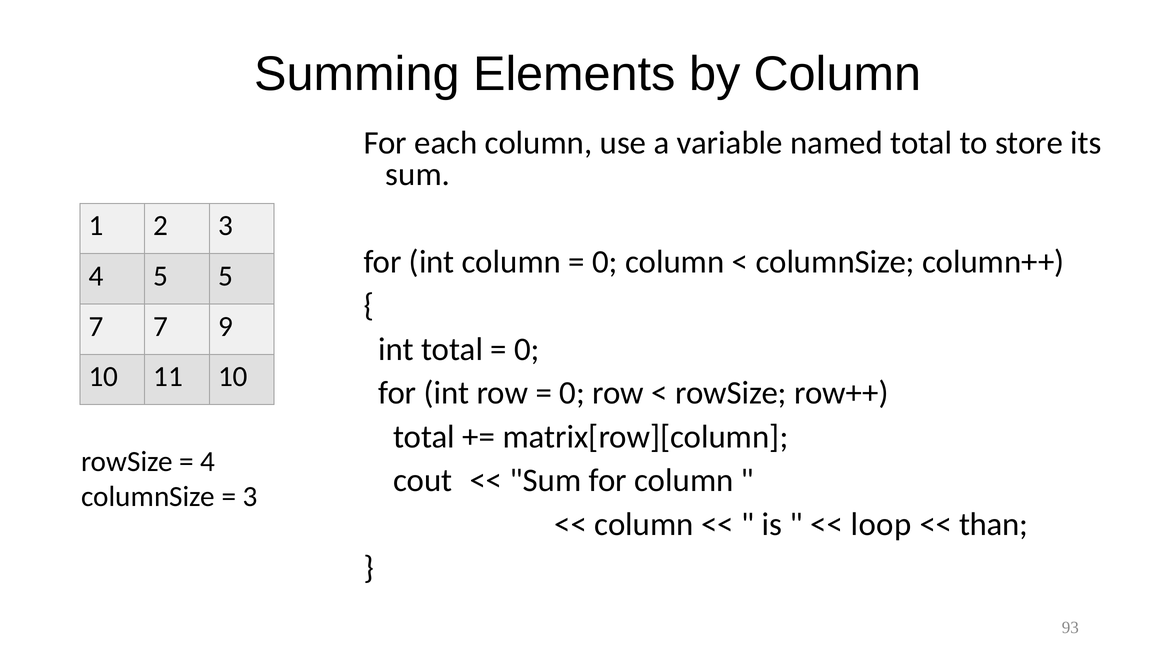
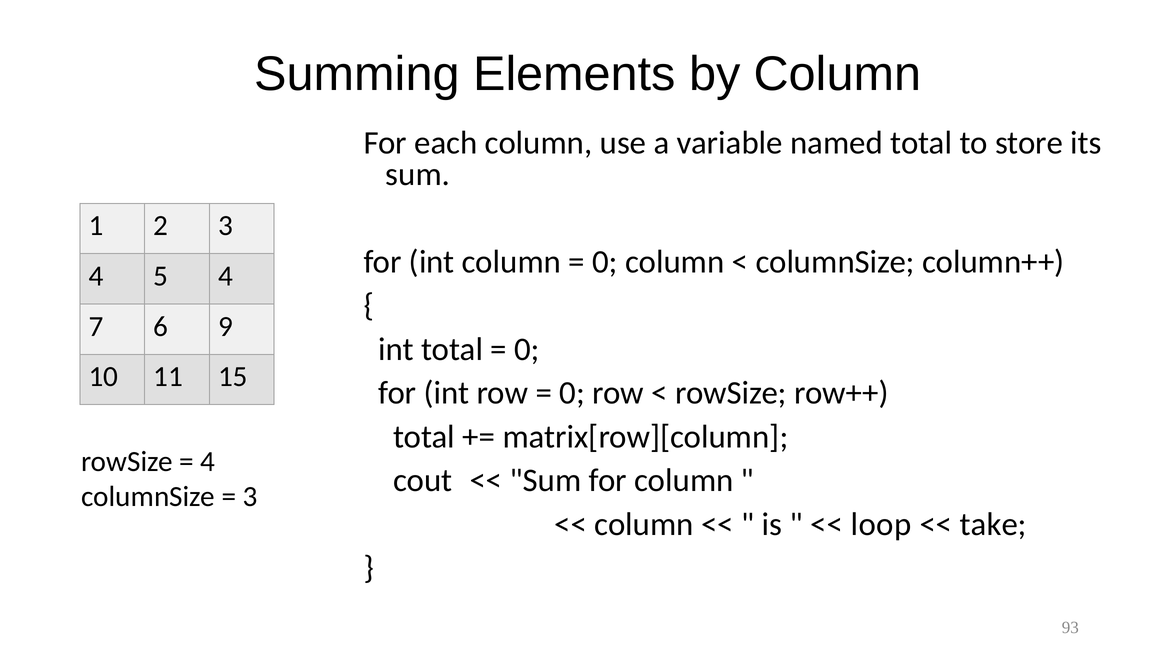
5 5: 5 -> 4
7 7: 7 -> 6
11 10: 10 -> 15
than: than -> take
